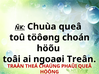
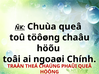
choán: choán -> chaâu
Treân: Treân -> Chính
